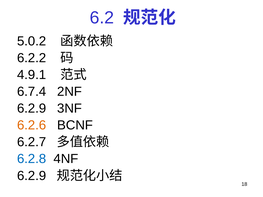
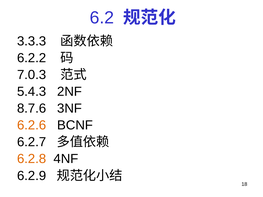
5.0.2: 5.0.2 -> 3.3.3
4.9.1: 4.9.1 -> 7.0.3
6.7.4: 6.7.4 -> 5.4.3
6.2.9 at (32, 109): 6.2.9 -> 8.7.6
6.2.8 colour: blue -> orange
